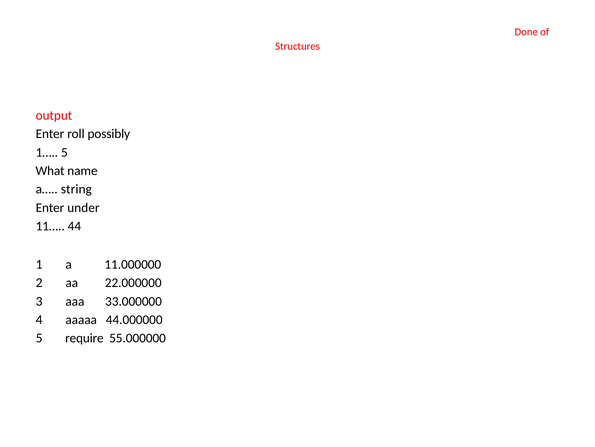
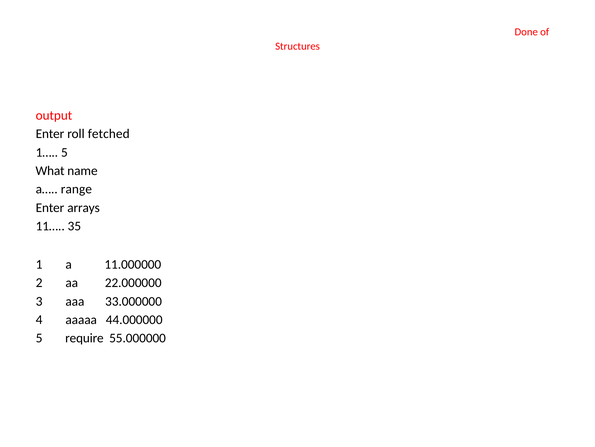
possibly: possibly -> fetched
string: string -> range
under: under -> arrays
44: 44 -> 35
